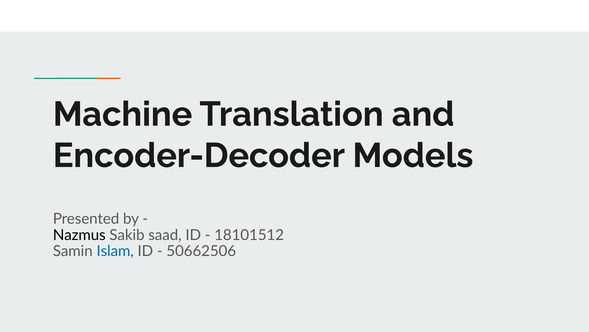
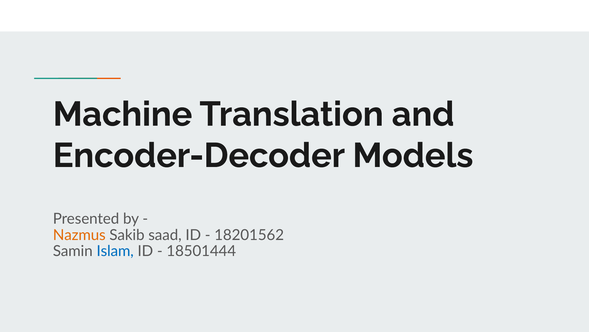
Nazmus colour: black -> orange
18101512: 18101512 -> 18201562
50662506: 50662506 -> 18501444
